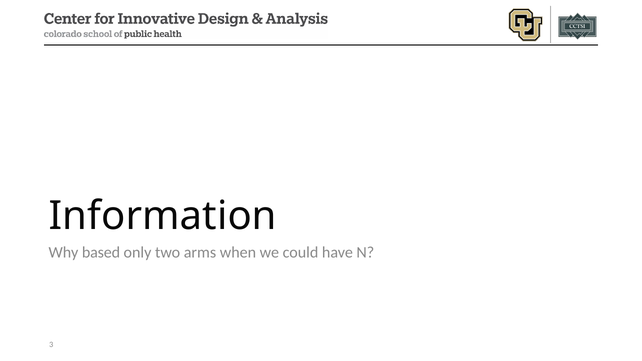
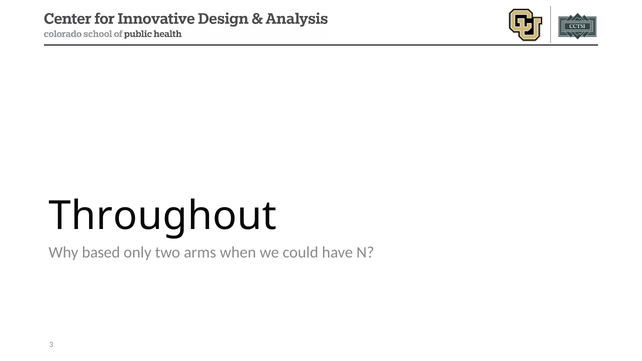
Information: Information -> Throughout
